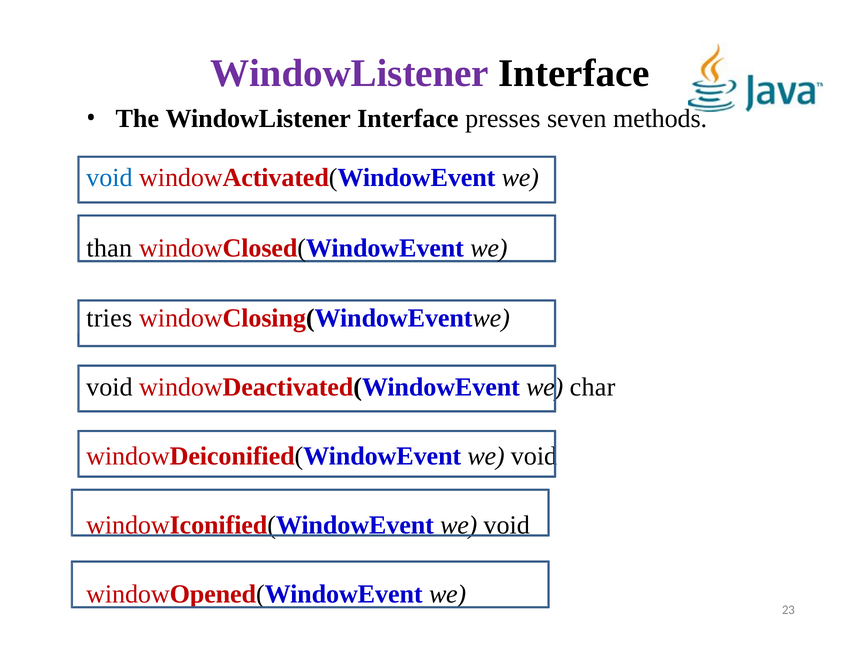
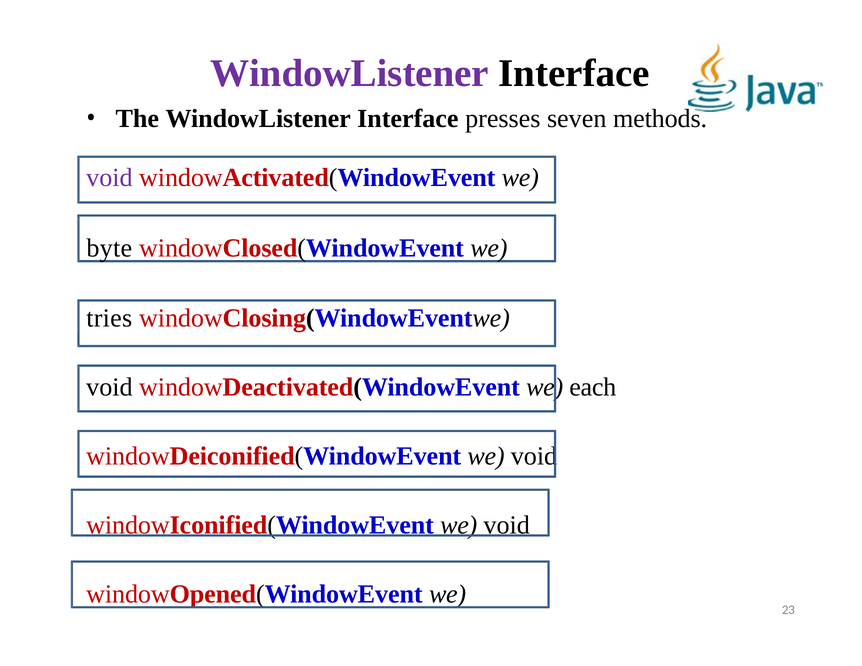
void at (109, 178) colour: blue -> purple
than: than -> byte
char: char -> each
